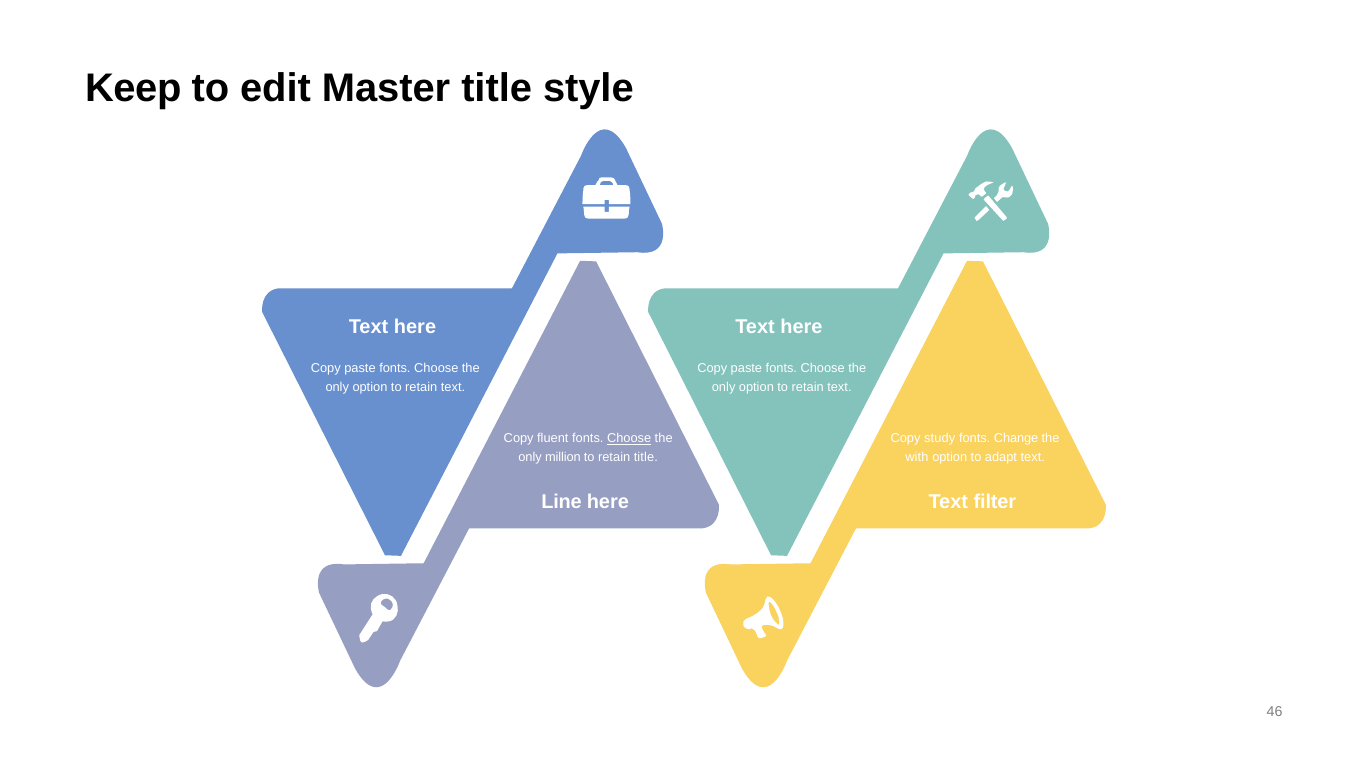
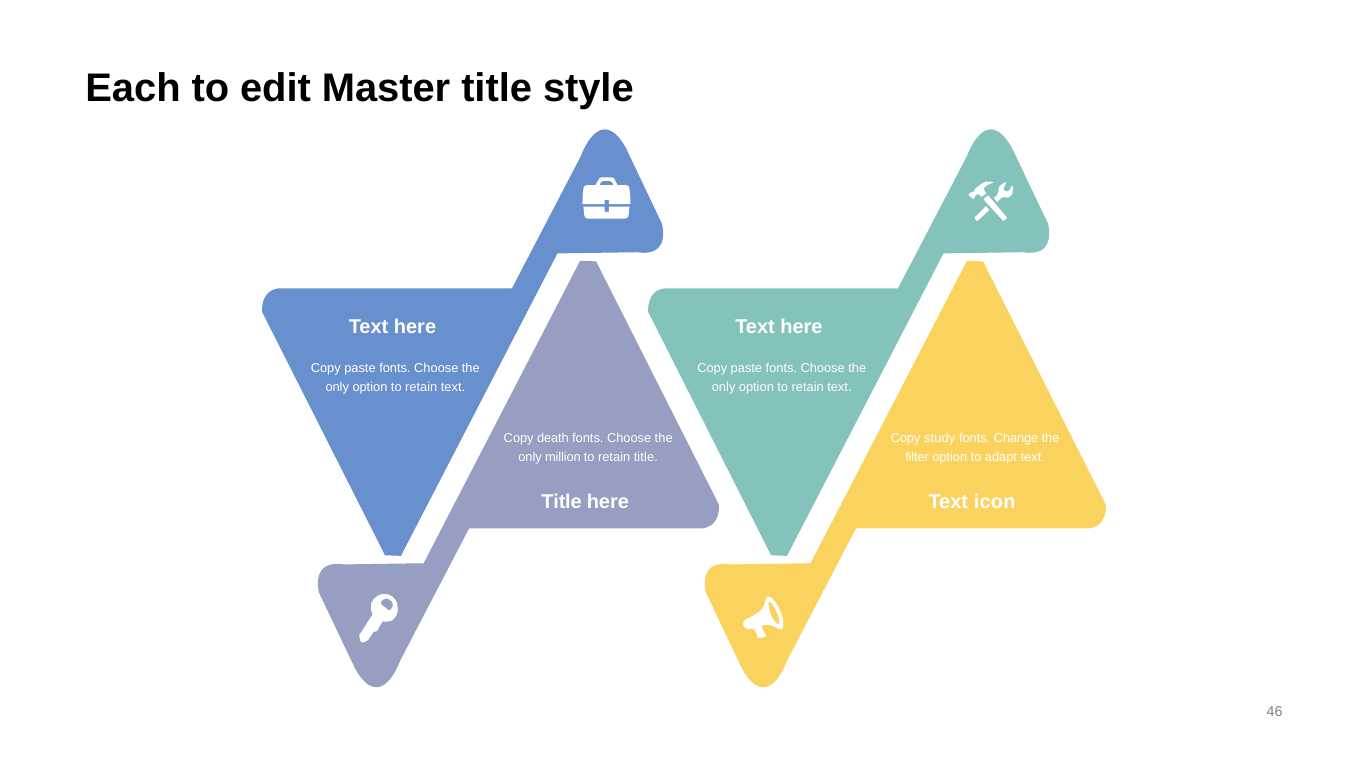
Keep: Keep -> Each
fluent: fluent -> death
Choose at (629, 439) underline: present -> none
with: with -> filter
Line at (562, 502): Line -> Title
filter: filter -> icon
